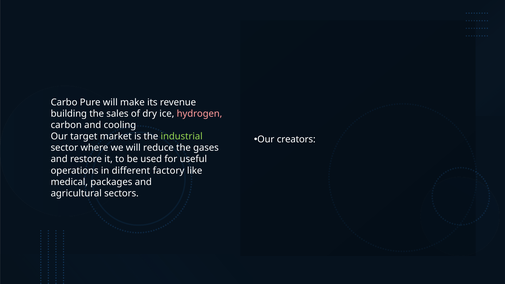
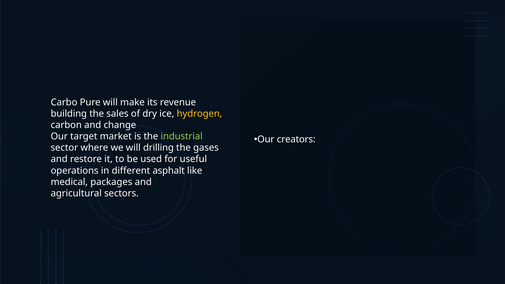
hydrogen colour: pink -> yellow
cooling: cooling -> change
reduce: reduce -> drilling
factory: factory -> asphalt
